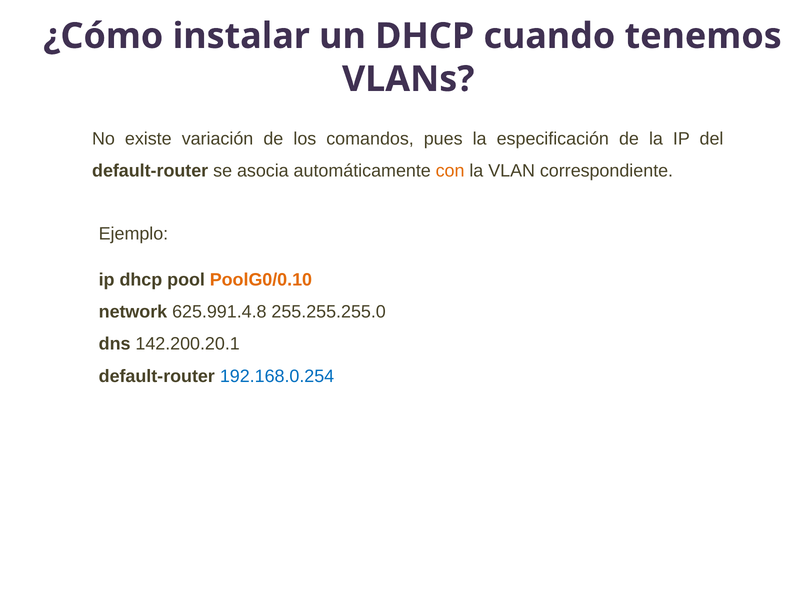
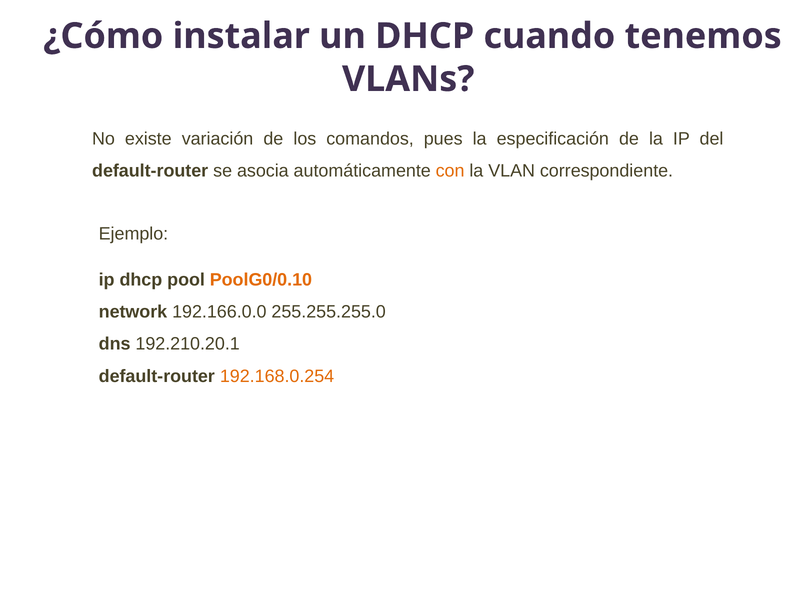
625.991.4.8: 625.991.4.8 -> 192.166.0.0
142.200.20.1: 142.200.20.1 -> 192.210.20.1
192.168.0.254 colour: blue -> orange
